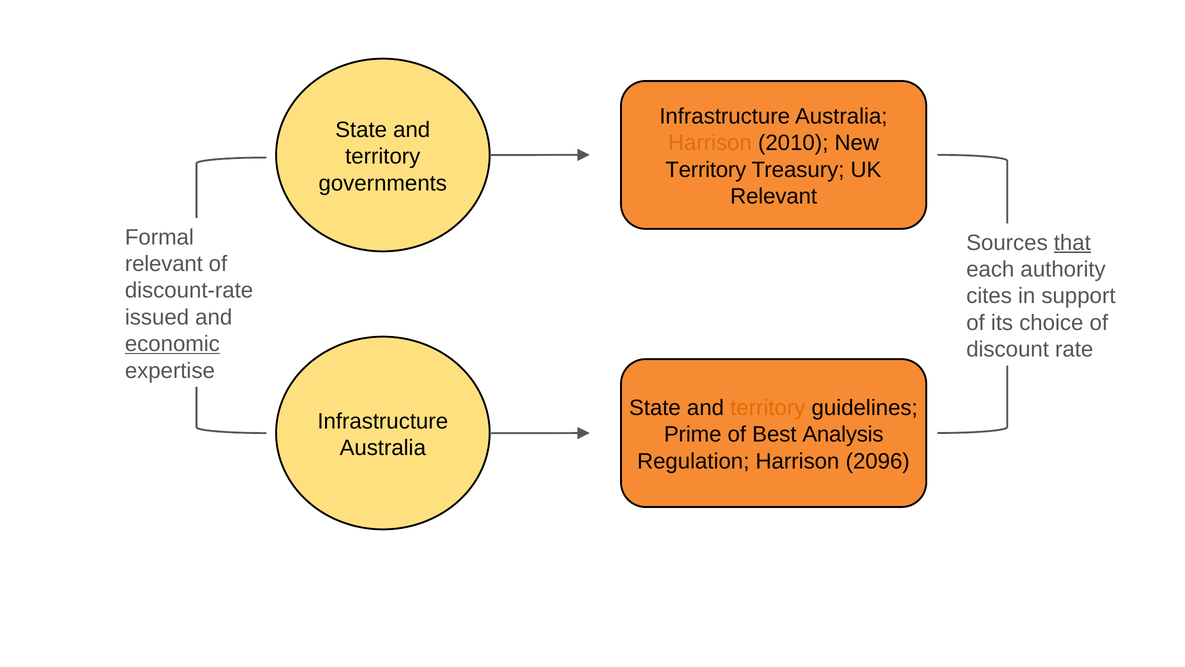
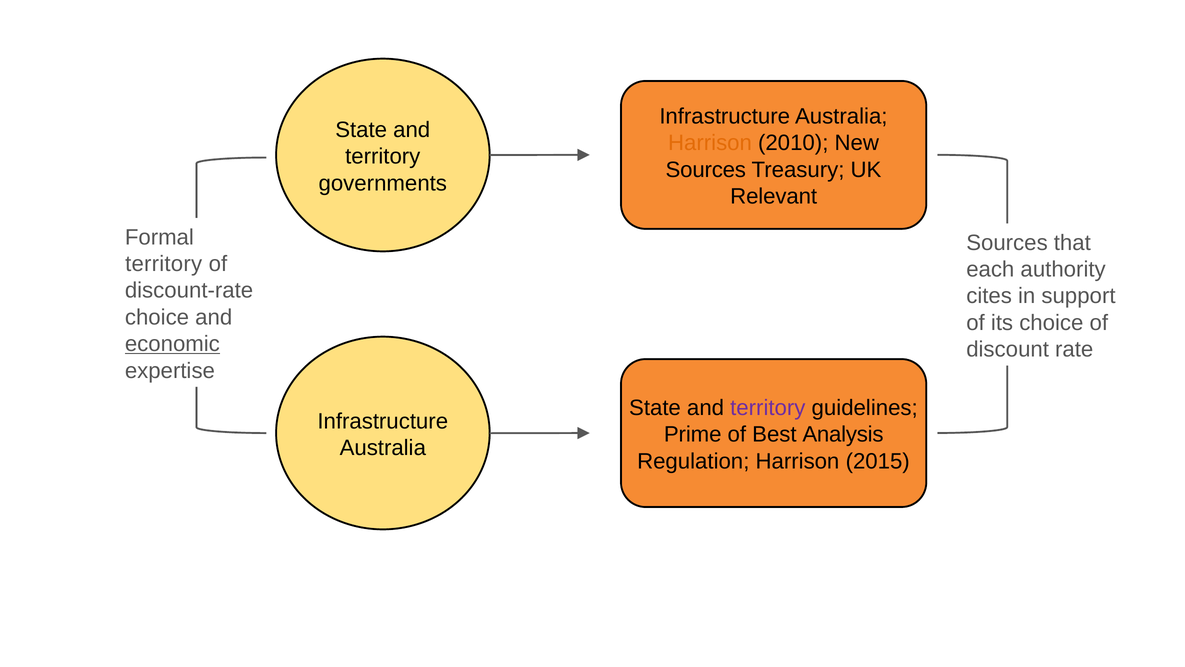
Territory at (706, 170): Territory -> Sources
that underline: present -> none
relevant at (164, 264): relevant -> territory
issued at (157, 317): issued -> choice
territory at (768, 408) colour: orange -> purple
2096: 2096 -> 2015
